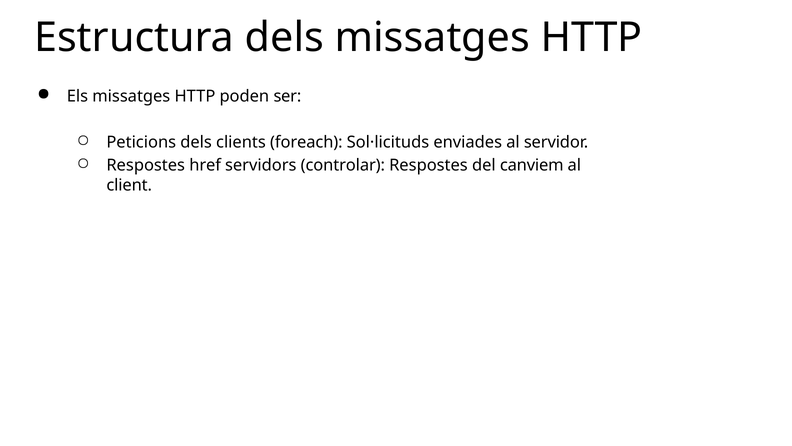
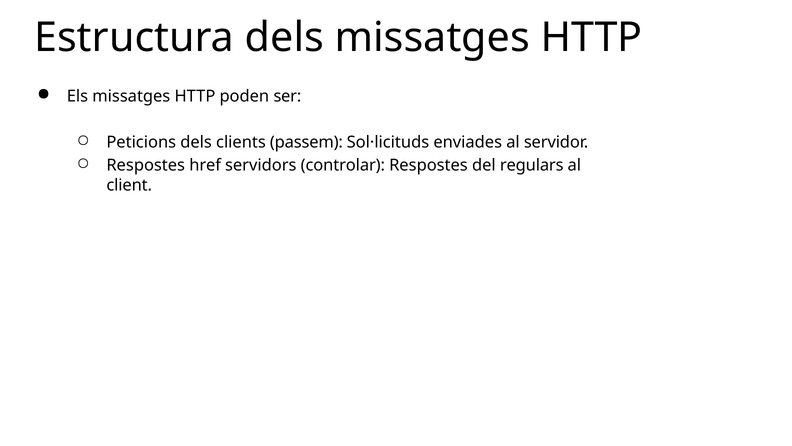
foreach: foreach -> passem
canviem: canviem -> regulars
